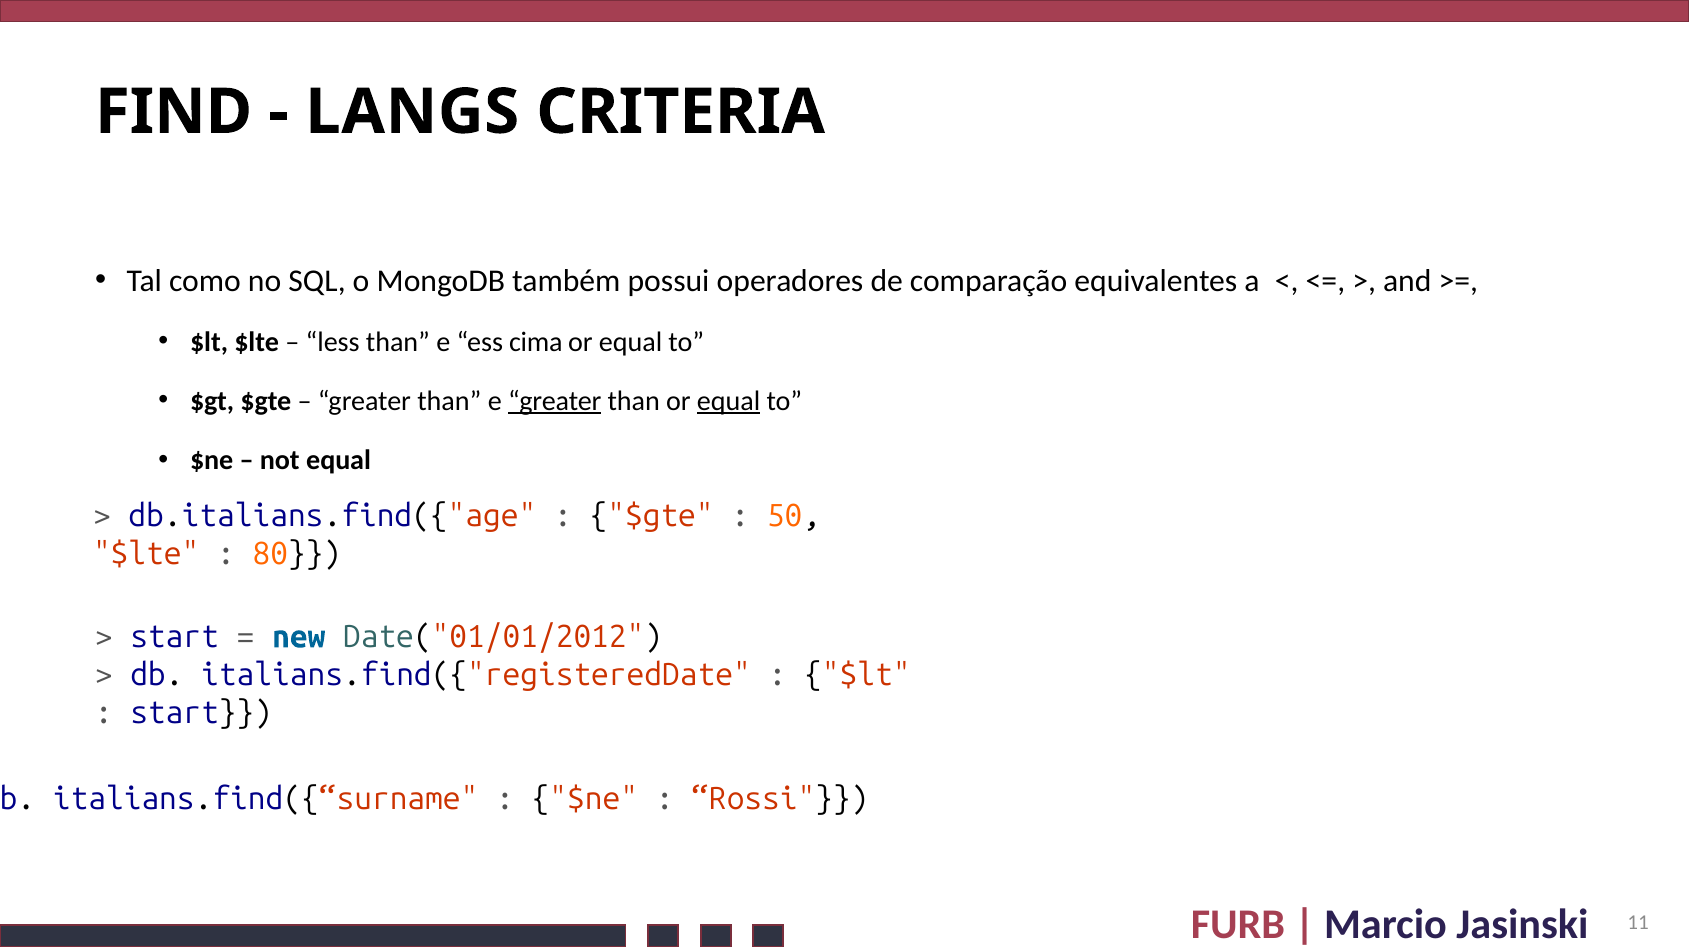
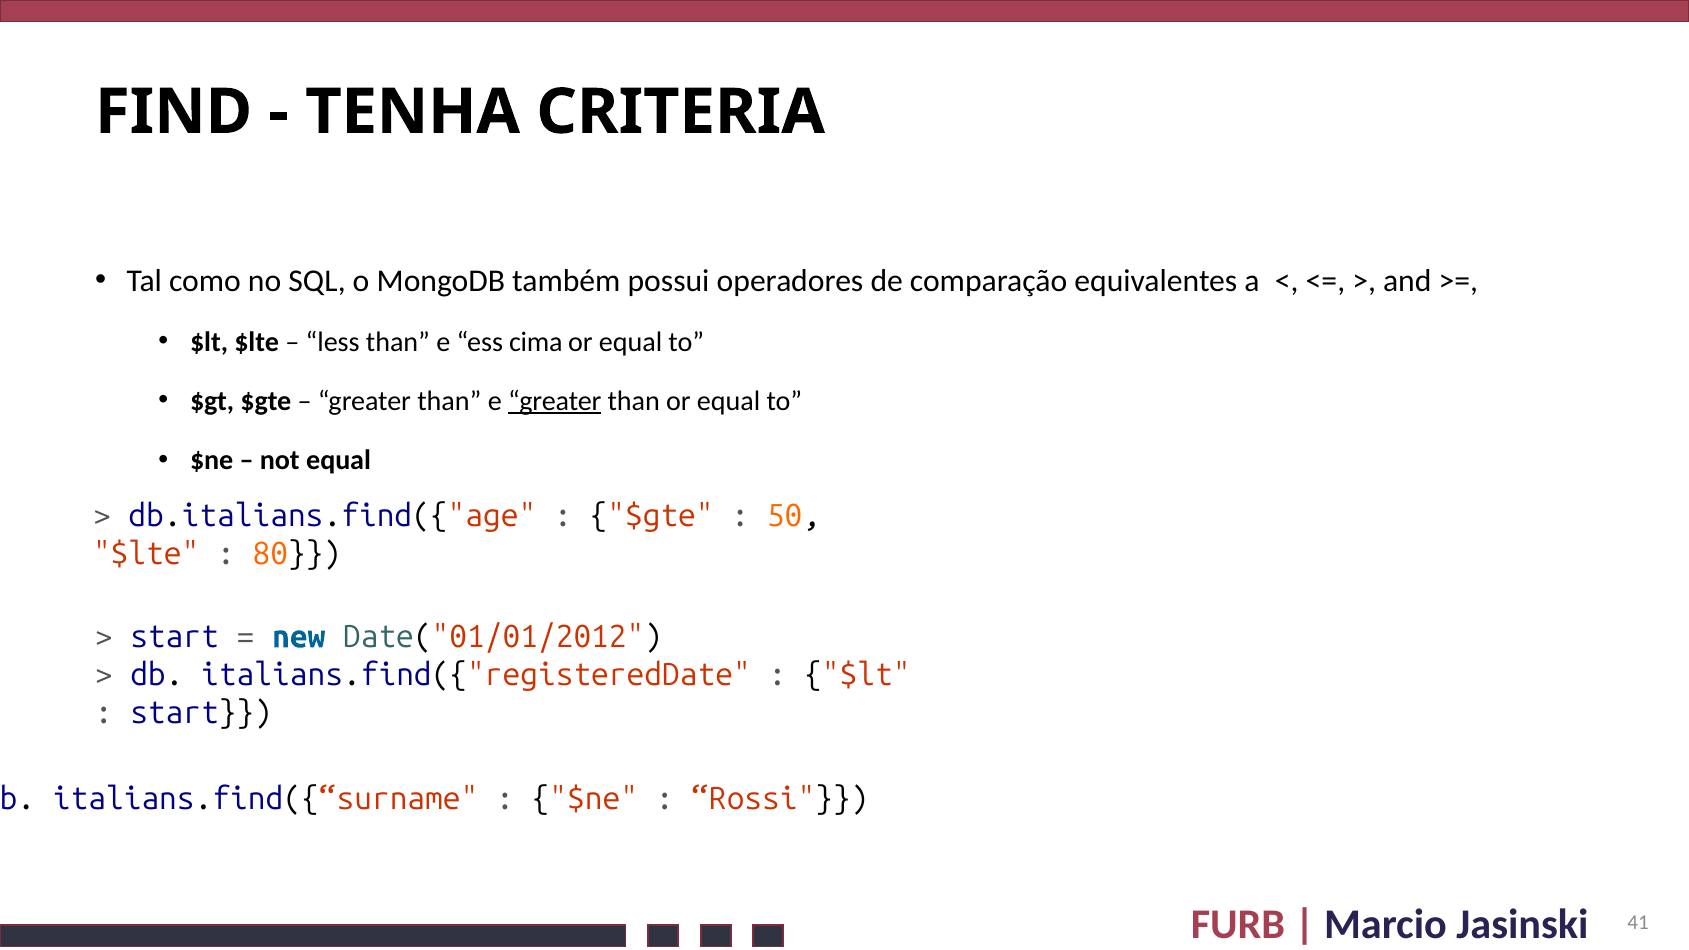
LANGS: LANGS -> TENHA
equal at (729, 401) underline: present -> none
11: 11 -> 41
